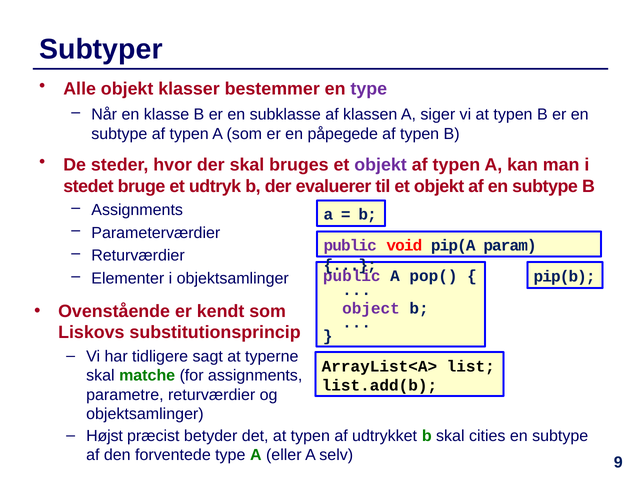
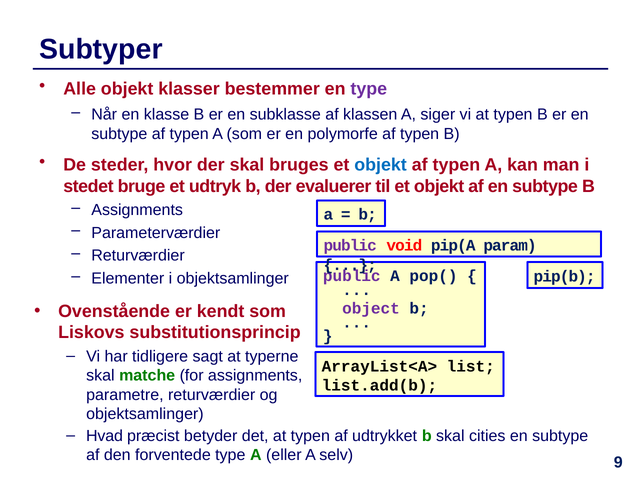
påpegede: påpegede -> polymorfe
objekt at (381, 165) colour: purple -> blue
Højst: Højst -> Hvad
